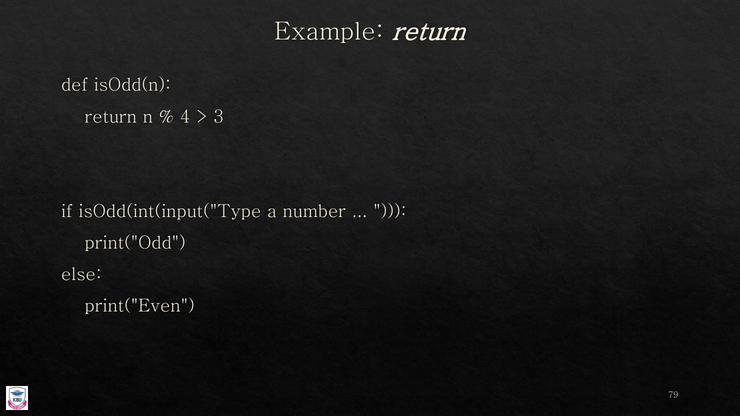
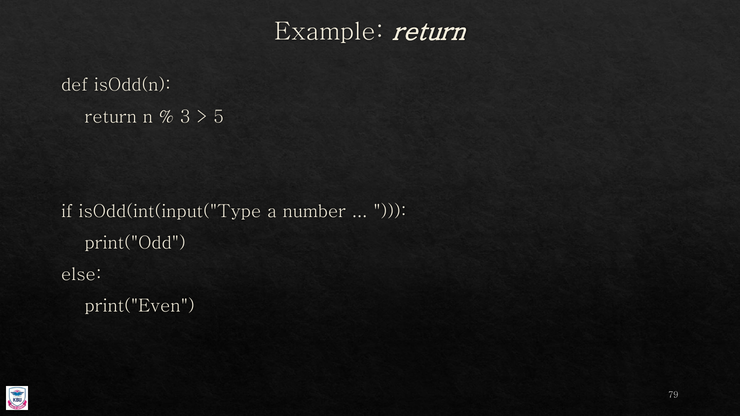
4: 4 -> 3
3: 3 -> 5
